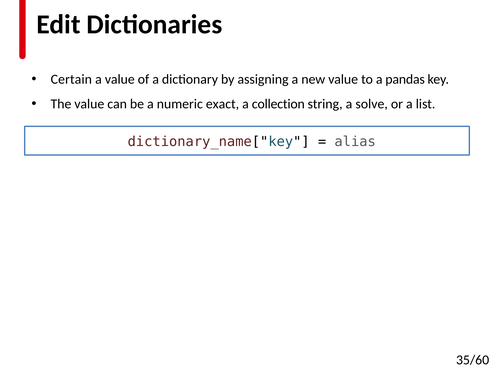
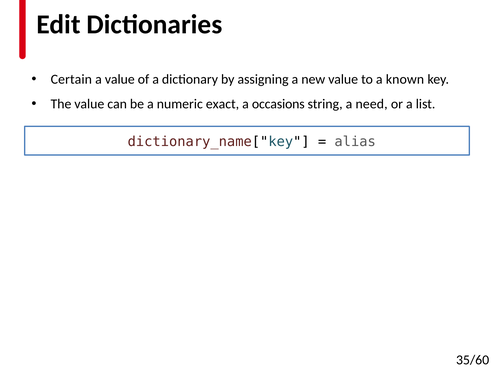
pandas: pandas -> known
collection: collection -> occasions
solve: solve -> need
